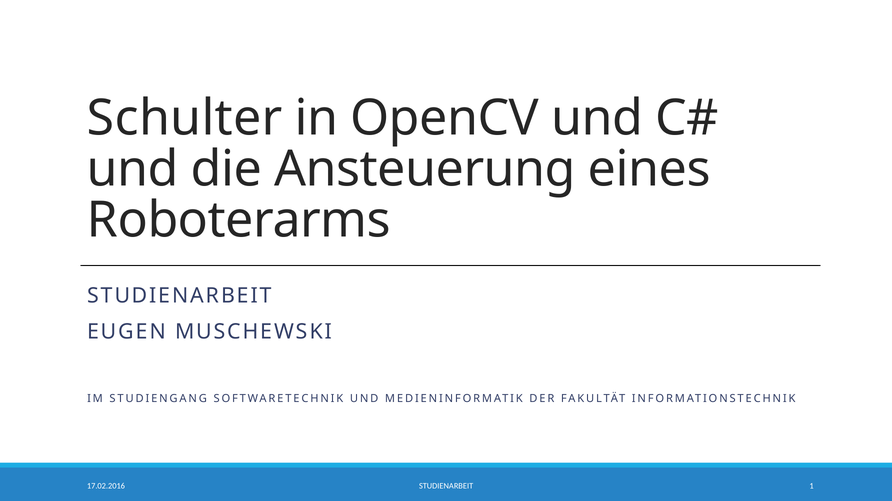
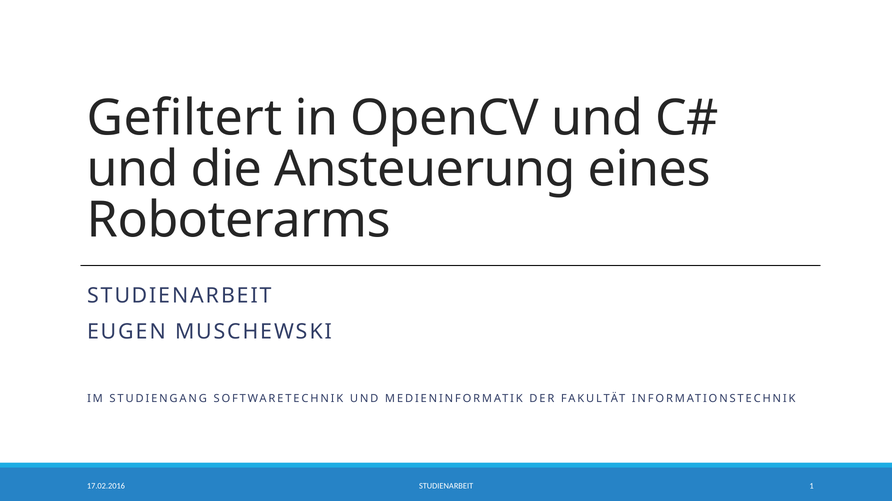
Schulter: Schulter -> Gefiltert
